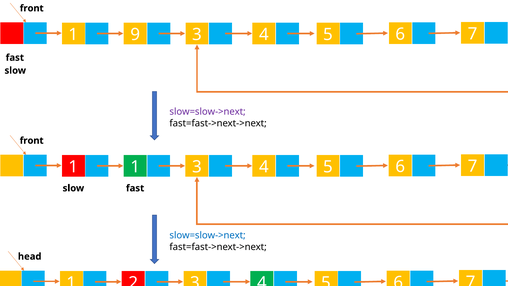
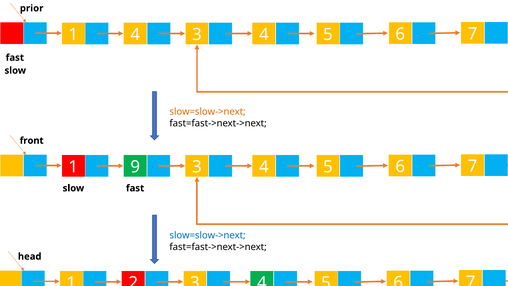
front at (32, 8): front -> prior
1 9: 9 -> 4
slow=slow->next at (208, 112) colour: purple -> orange
1 1: 1 -> 9
